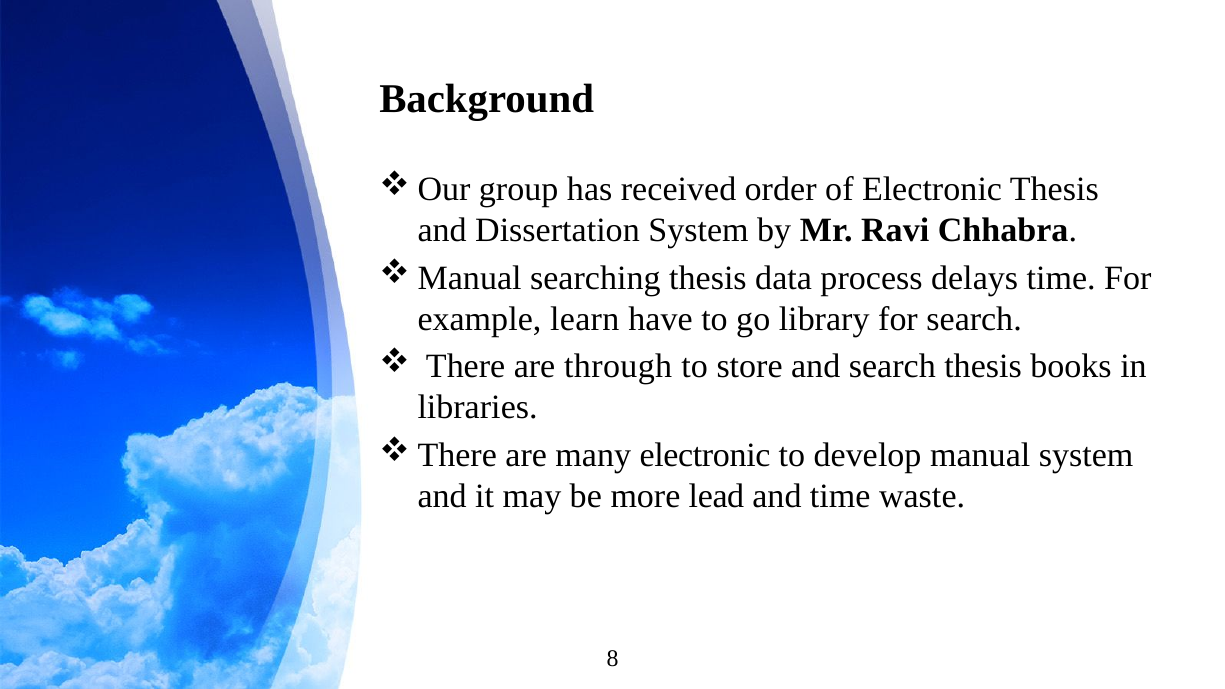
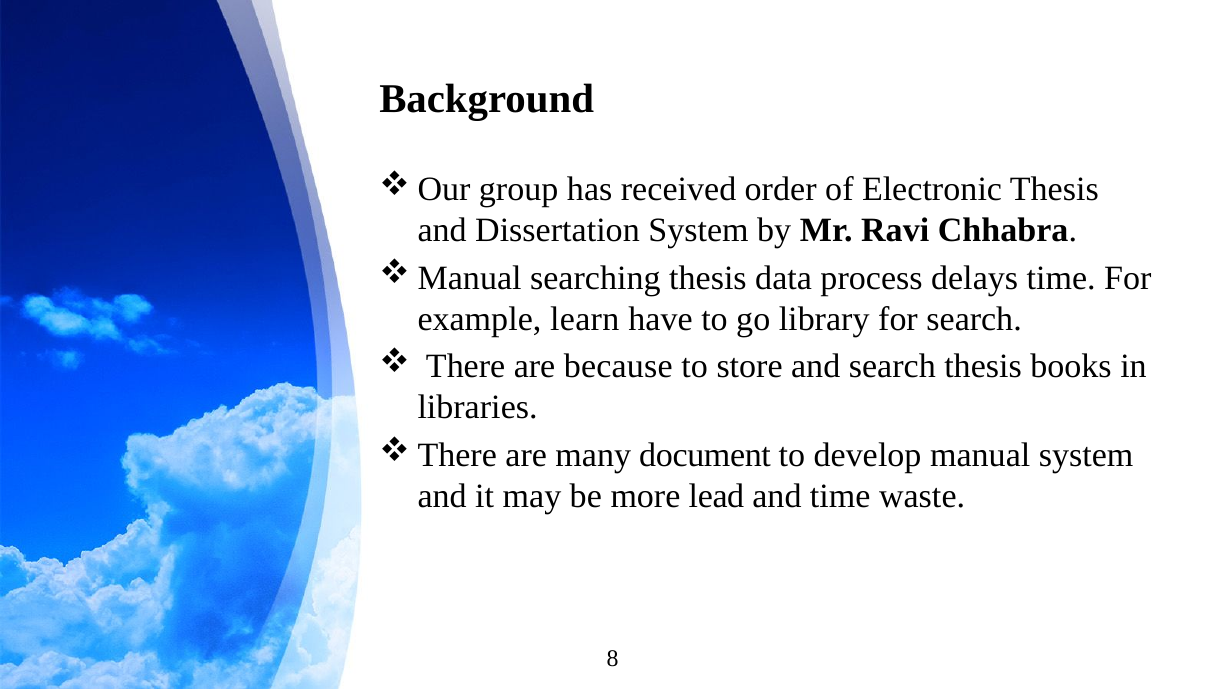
through: through -> because
many electronic: electronic -> document
